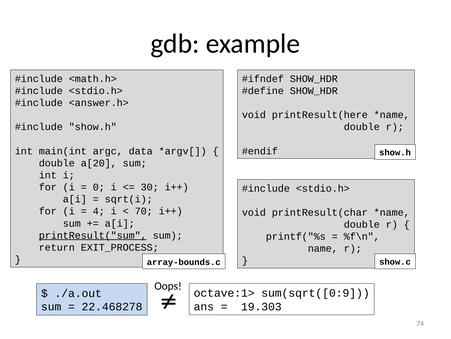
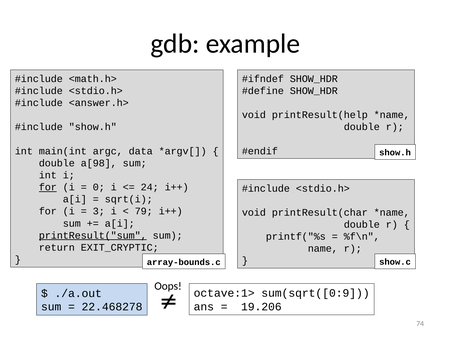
printResult(here: printResult(here -> printResult(help
a[20: a[20 -> a[98
for at (48, 187) underline: none -> present
30: 30 -> 24
4: 4 -> 3
70: 70 -> 79
EXIT_PROCESS: EXIT_PROCESS -> EXIT_CRYPTIC
19.303: 19.303 -> 19.206
